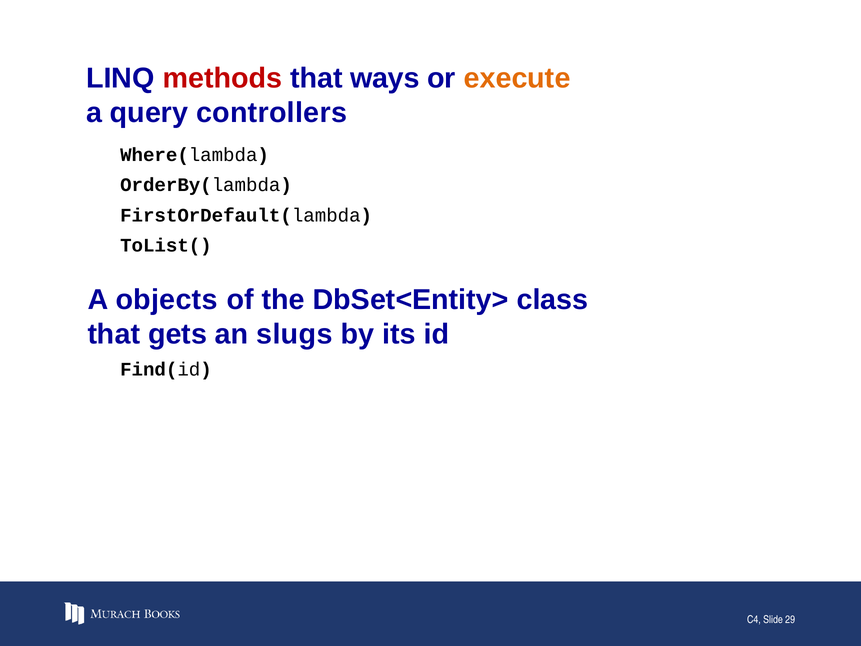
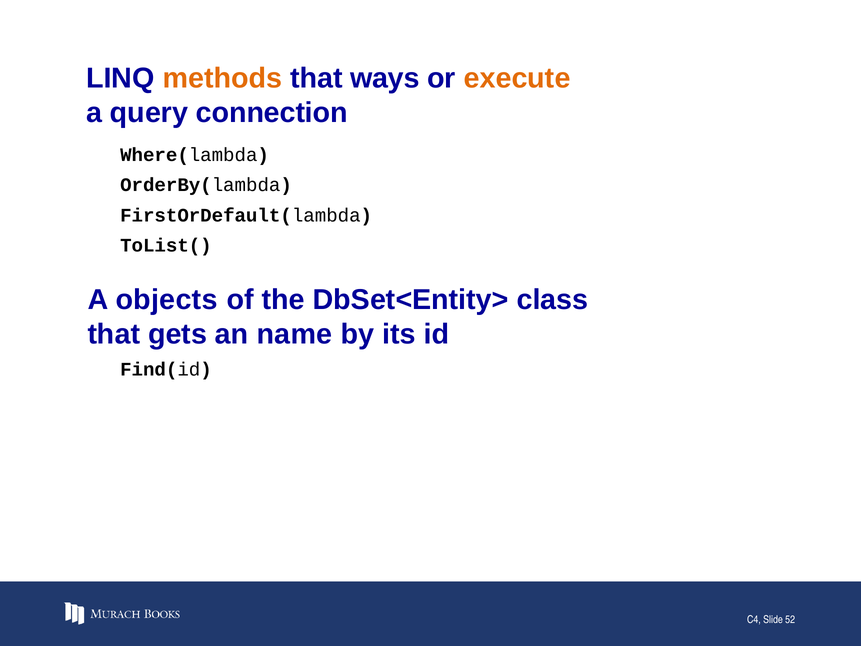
methods colour: red -> orange
controllers: controllers -> connection
slugs: slugs -> name
29: 29 -> 52
